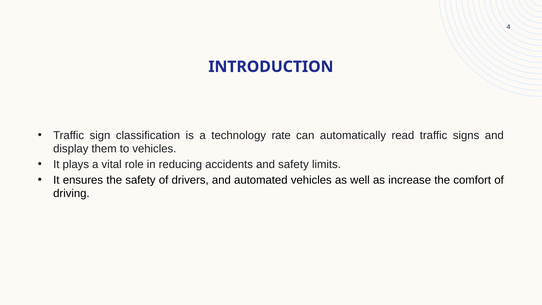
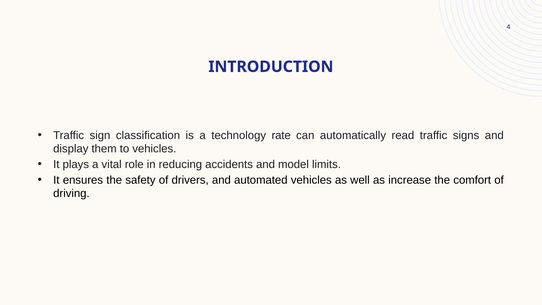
and safety: safety -> model
